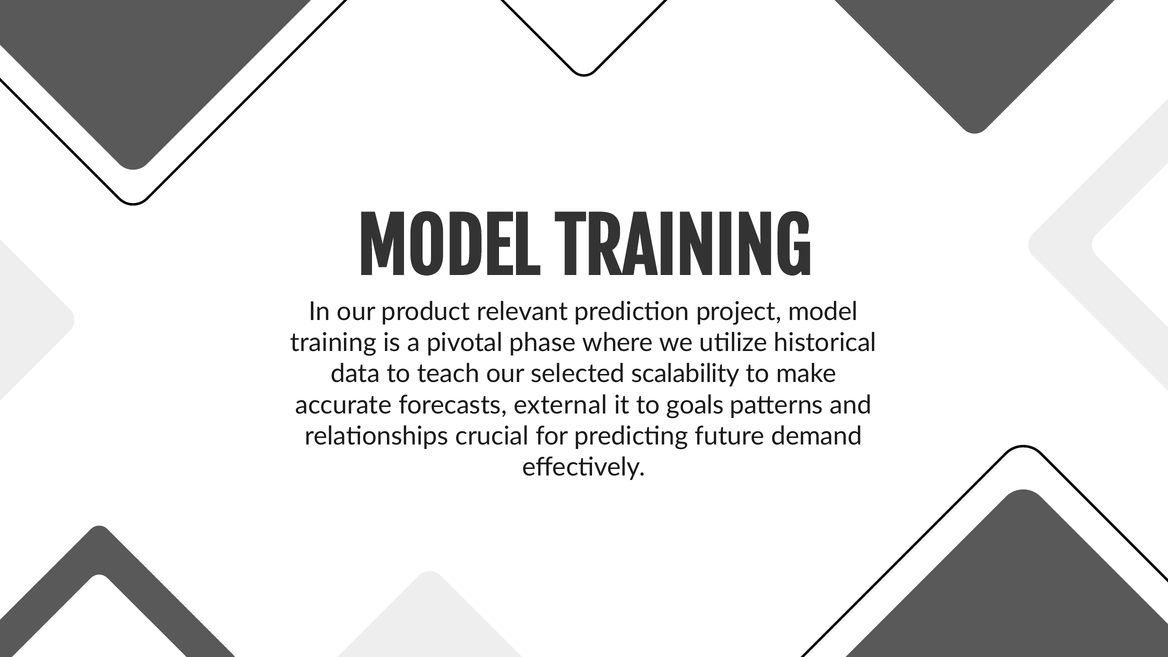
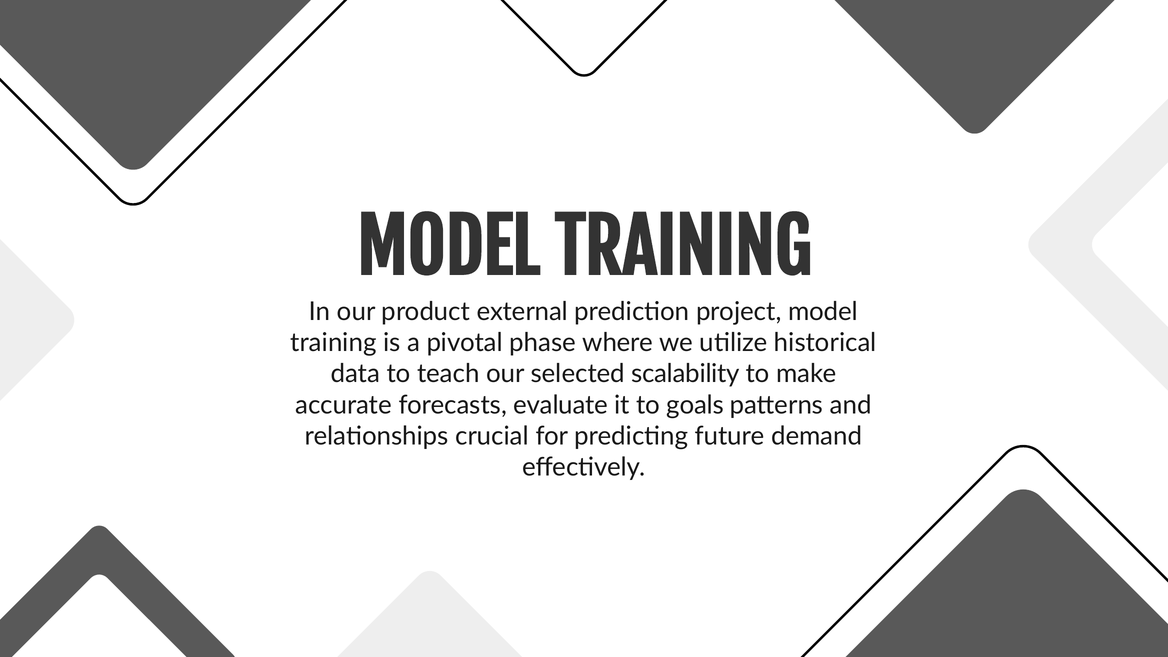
relevant: relevant -> external
external: external -> evaluate
